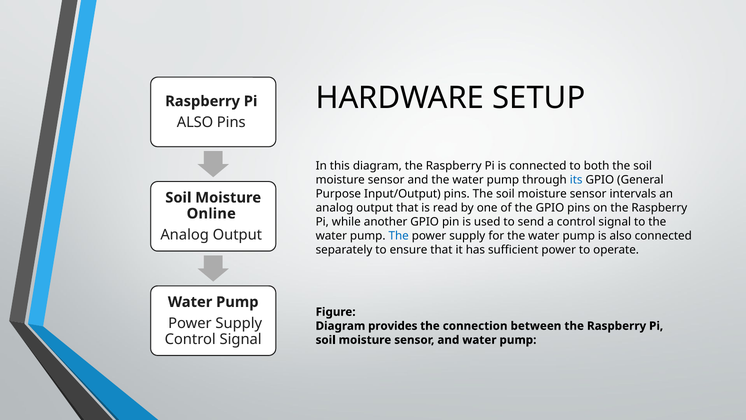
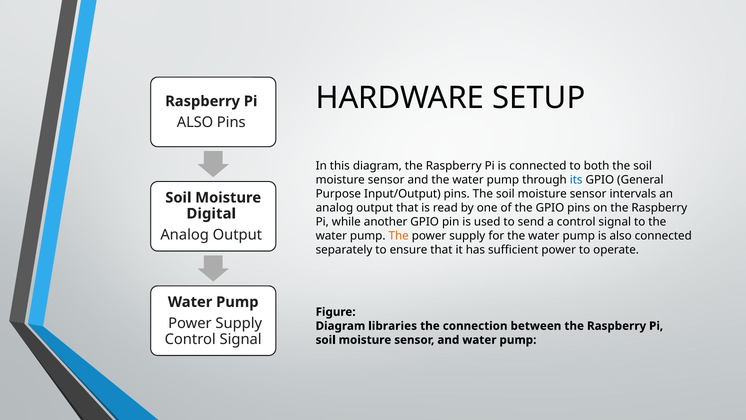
Online: Online -> Digital
The at (399, 236) colour: blue -> orange
provides: provides -> libraries
